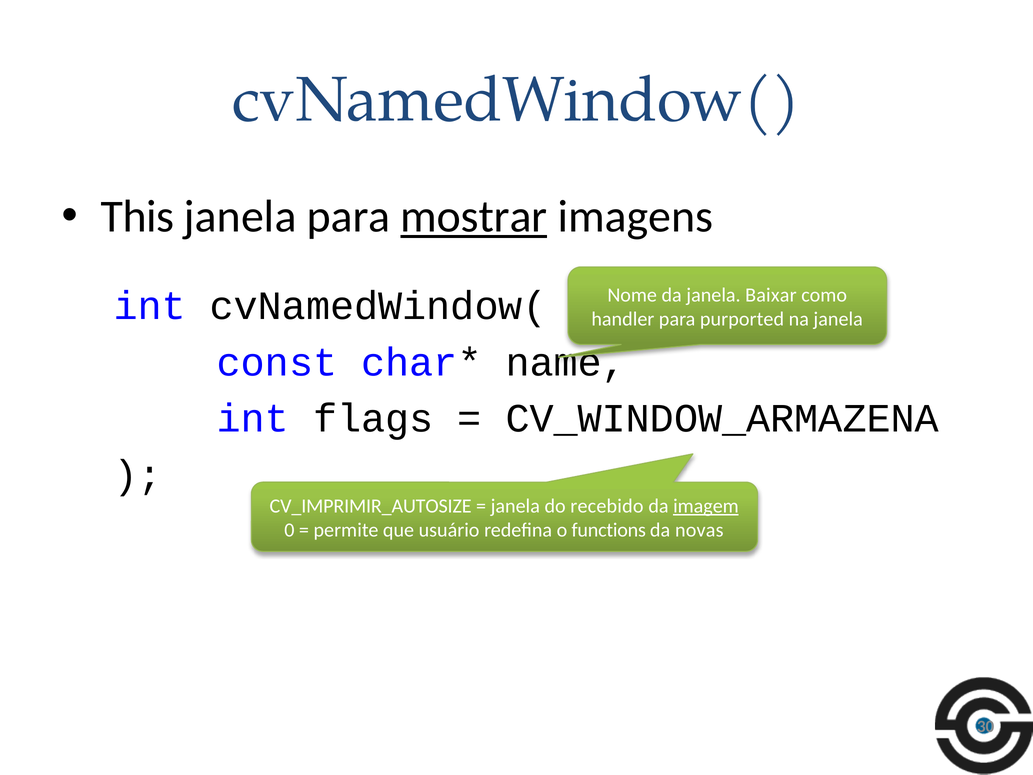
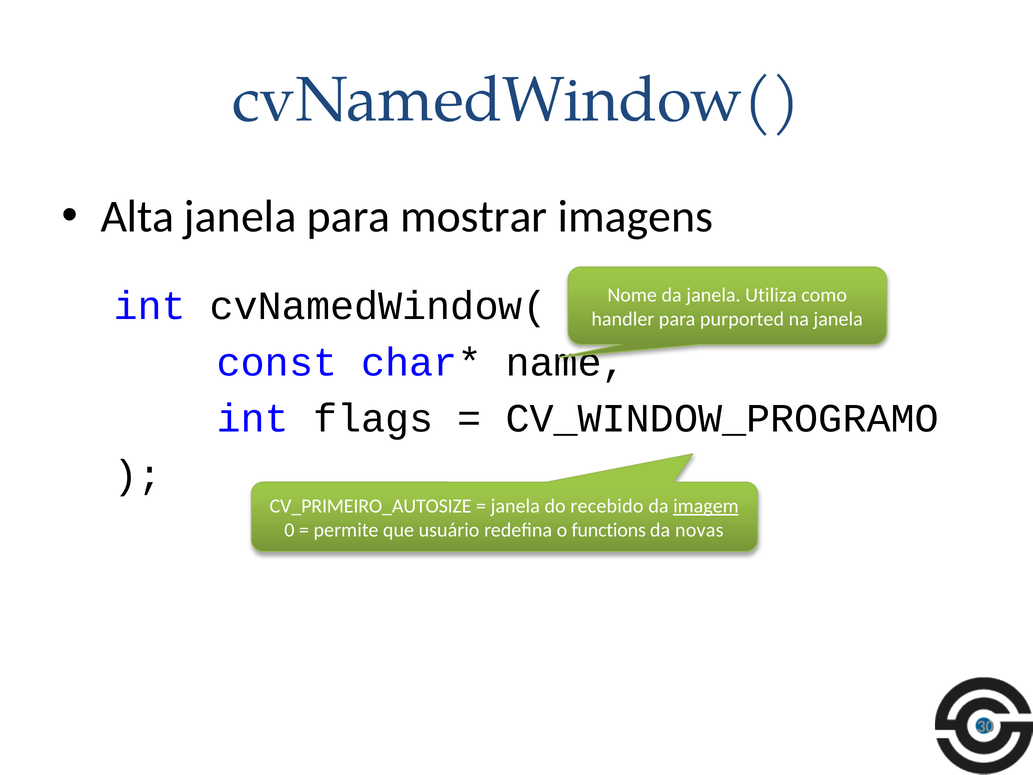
This: This -> Alta
mostrar underline: present -> none
Baixar: Baixar -> Utiliza
CV_WINDOW_ARMAZENA: CV_WINDOW_ARMAZENA -> CV_WINDOW_PROGRAMO
CV_IMPRIMIR_AUTOSIZE: CV_IMPRIMIR_AUTOSIZE -> CV_PRIMEIRO_AUTOSIZE
